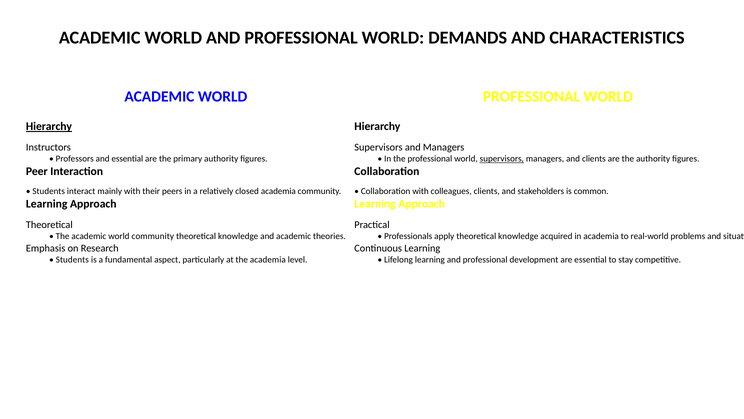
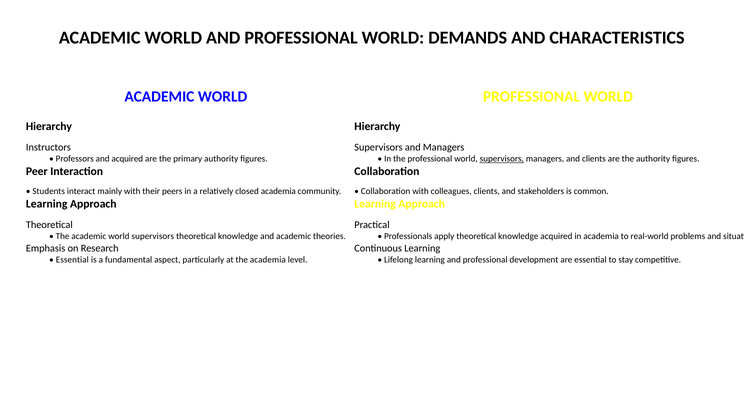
Hierarchy at (49, 126) underline: present -> none
and essential: essential -> acquired
academic world community: community -> supervisors
Students at (72, 259): Students -> Essential
